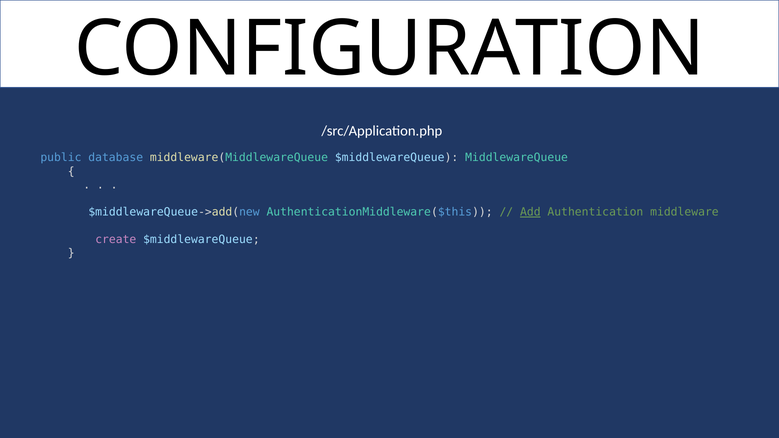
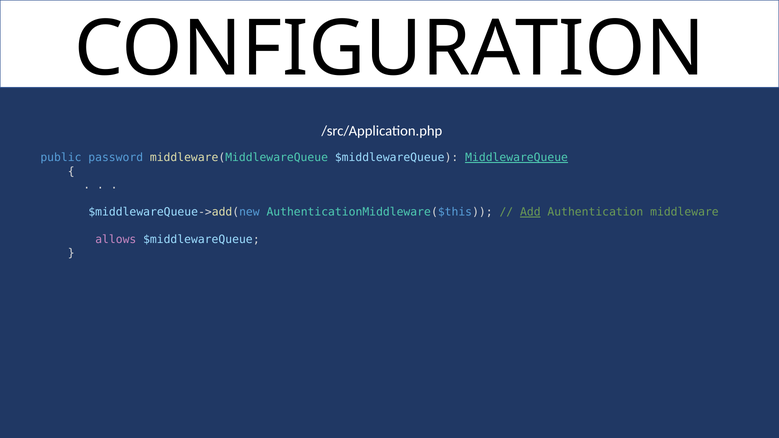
database: database -> password
MiddlewareQueue underline: none -> present
create: create -> allows
